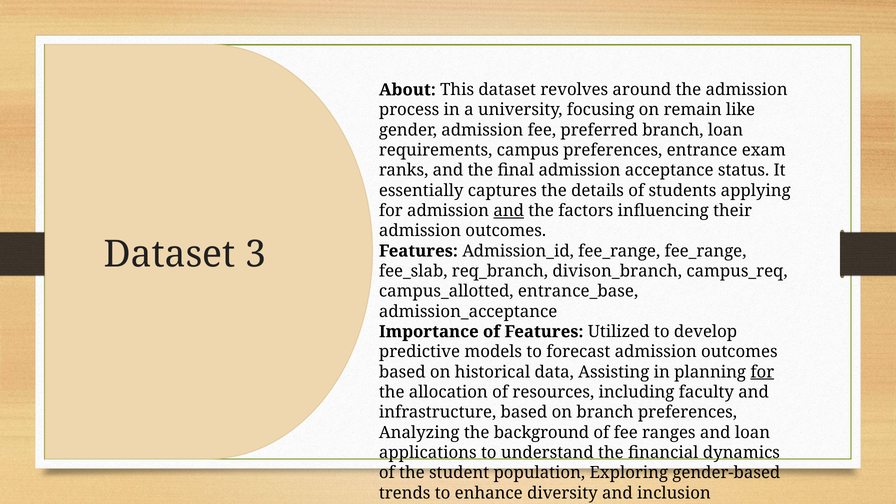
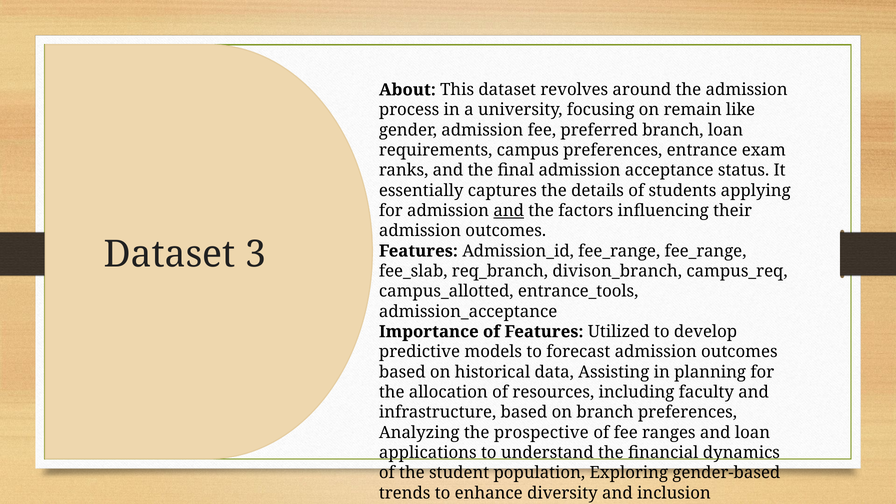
entrance_base: entrance_base -> entrance_tools
for at (762, 372) underline: present -> none
background: background -> prospective
